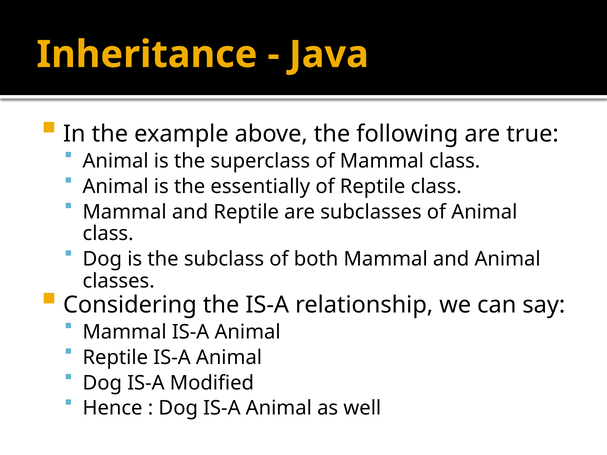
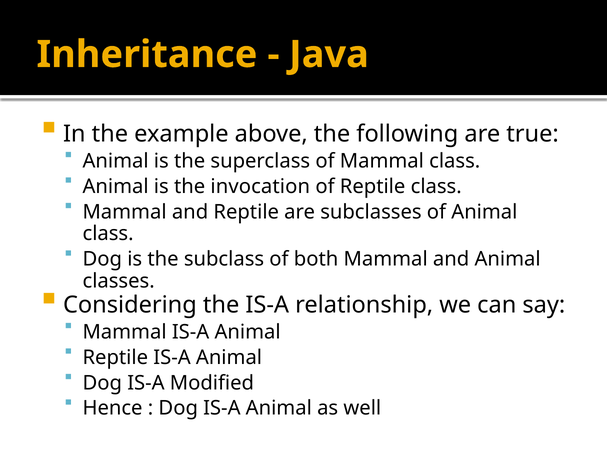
essentially: essentially -> invocation
